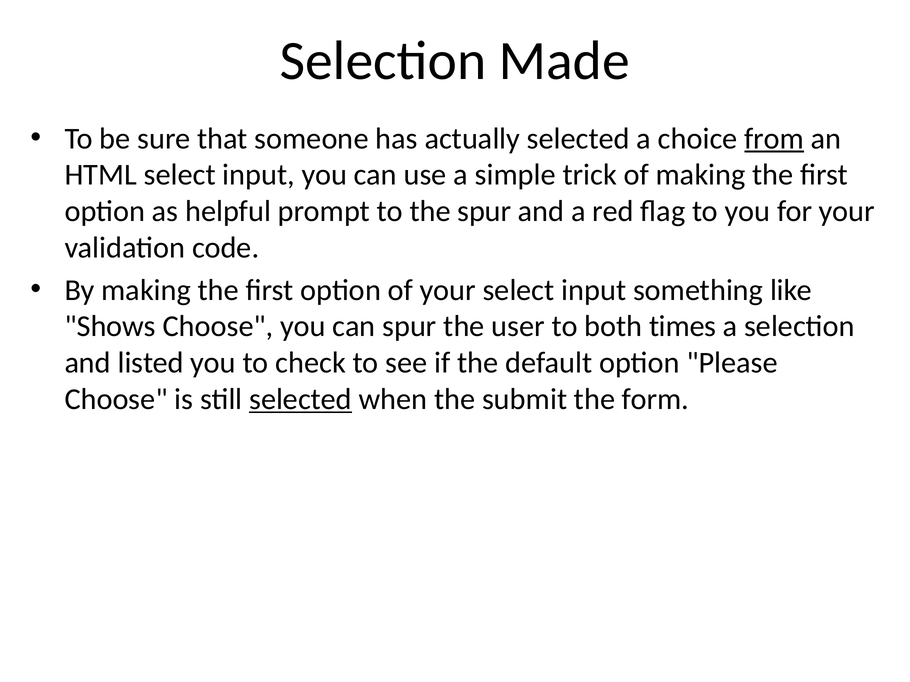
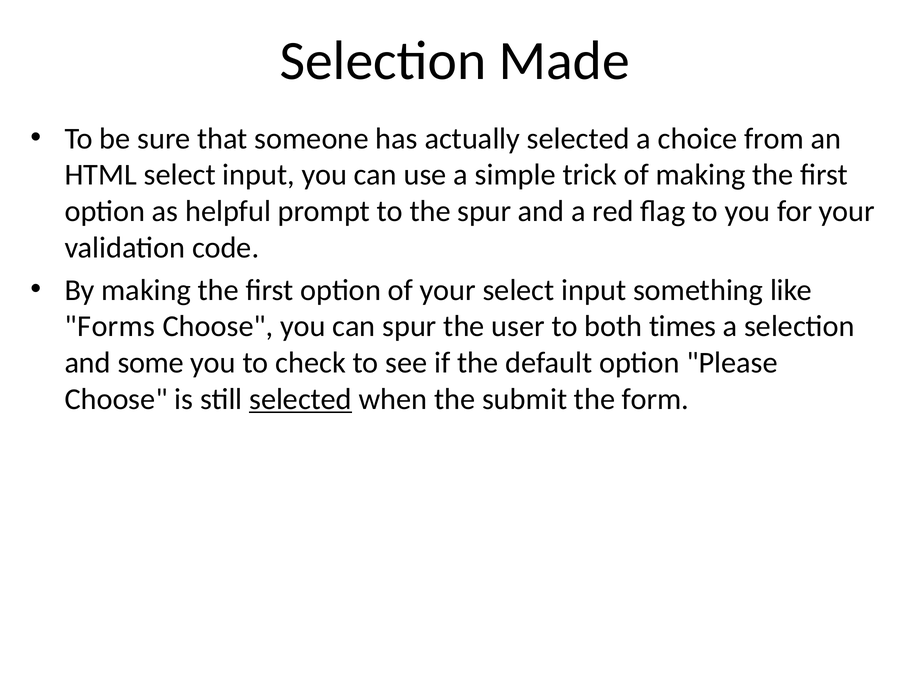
from underline: present -> none
Shows: Shows -> Forms
listed: listed -> some
